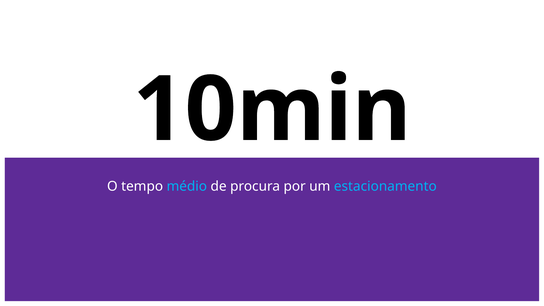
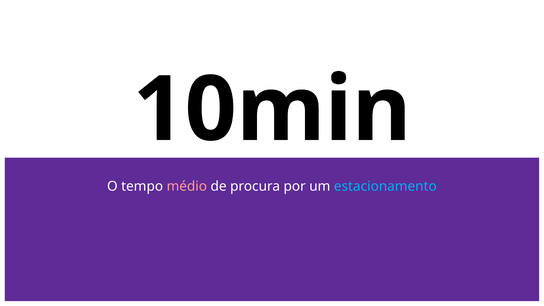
médio colour: light blue -> pink
